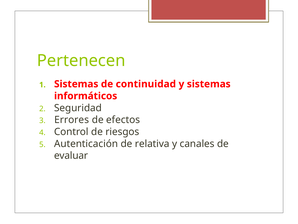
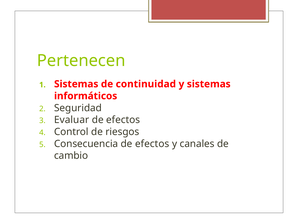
Errores: Errores -> Evaluar
Autenticación: Autenticación -> Consecuencia
relativa at (152, 143): relativa -> efectos
evaluar: evaluar -> cambio
